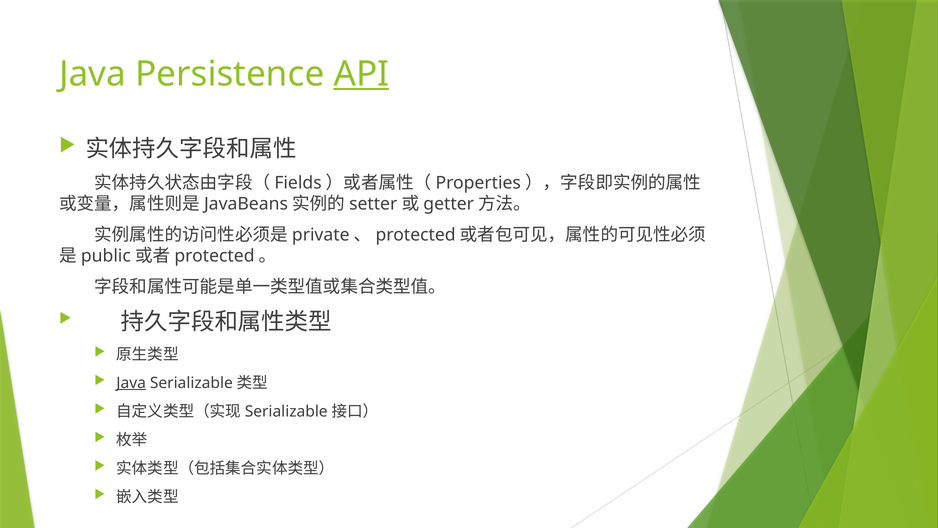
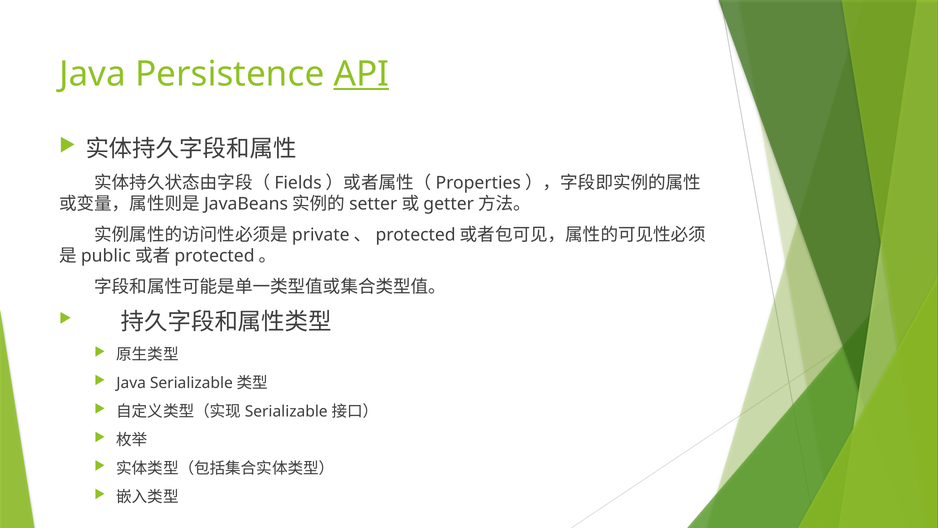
Java at (131, 383) underline: present -> none
